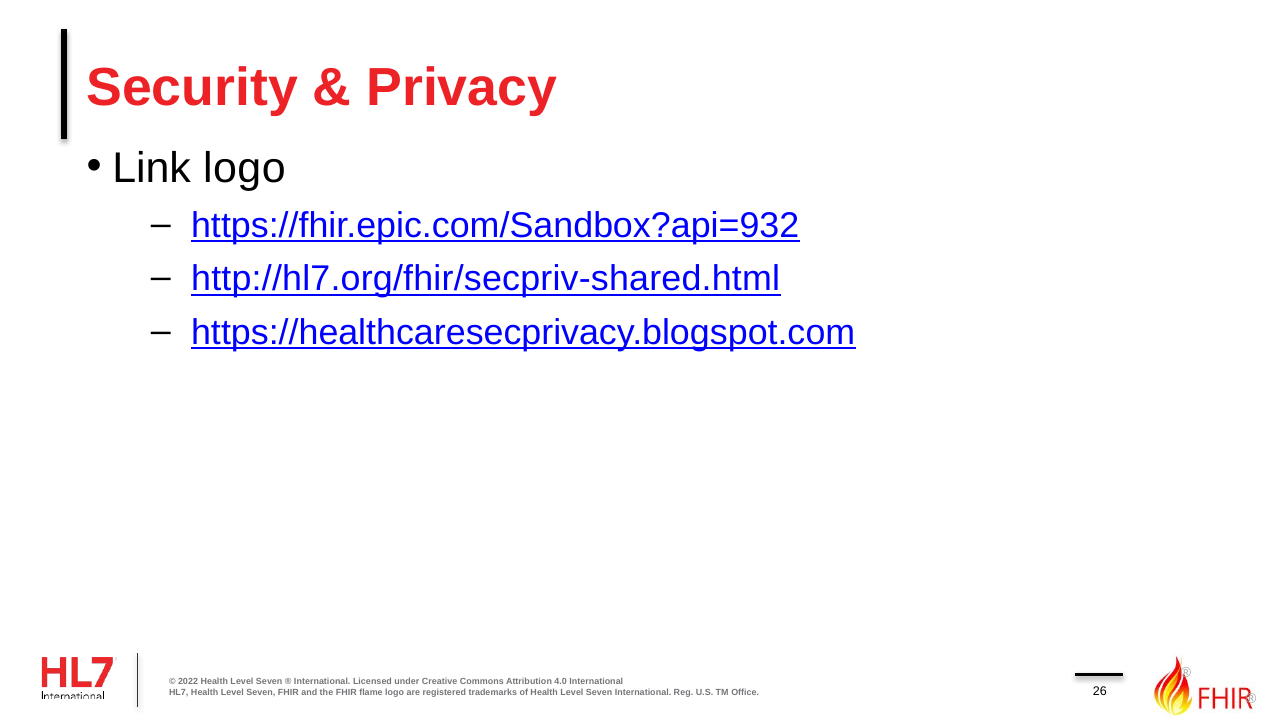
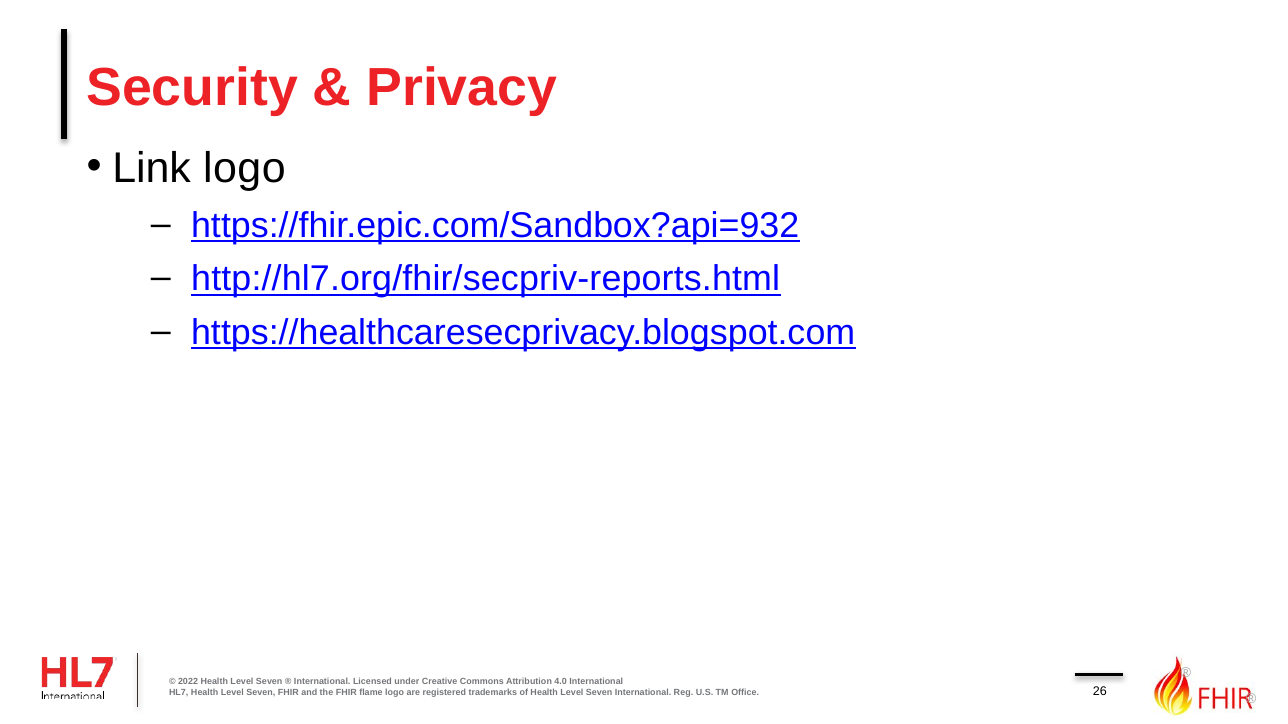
http://hl7.org/fhir/secpriv-shared.html: http://hl7.org/fhir/secpriv-shared.html -> http://hl7.org/fhir/secpriv-reports.html
